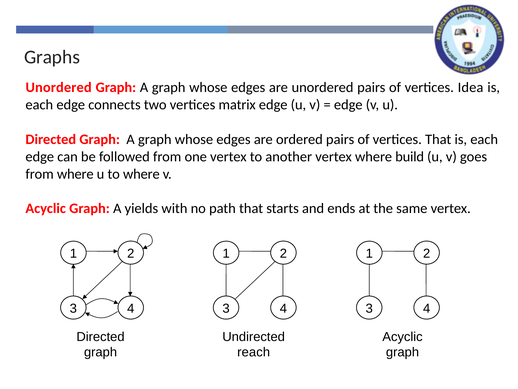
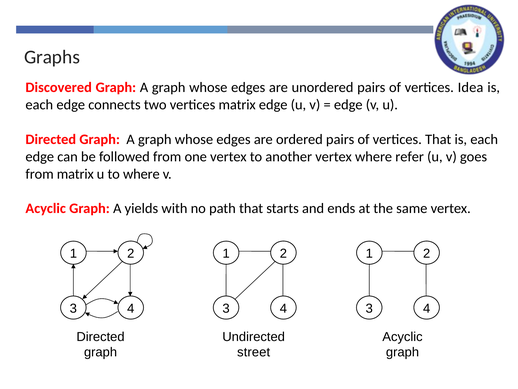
Unordered at (59, 87): Unordered -> Discovered
build: build -> refer
from where: where -> matrix
reach: reach -> street
